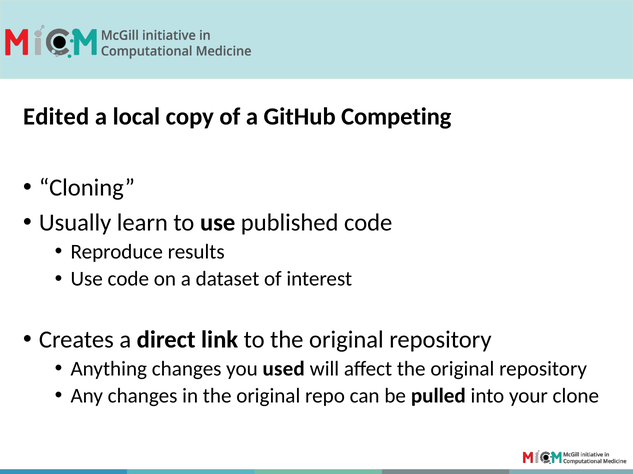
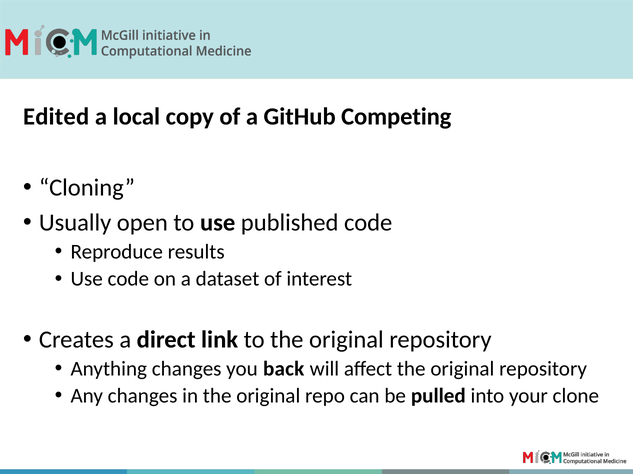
learn: learn -> open
used: used -> back
